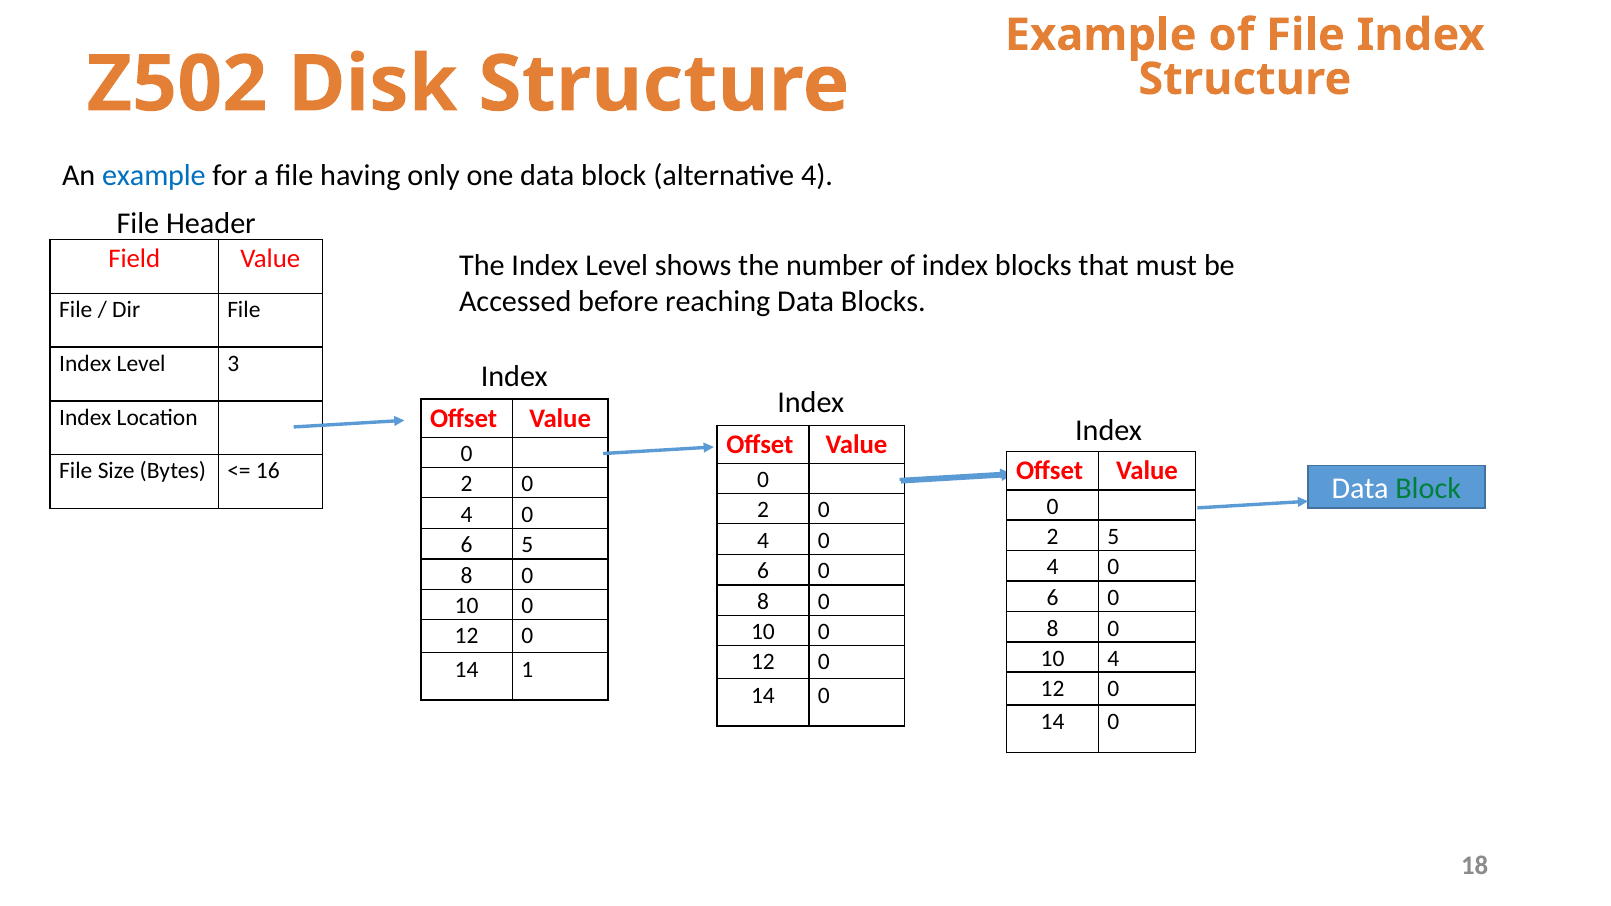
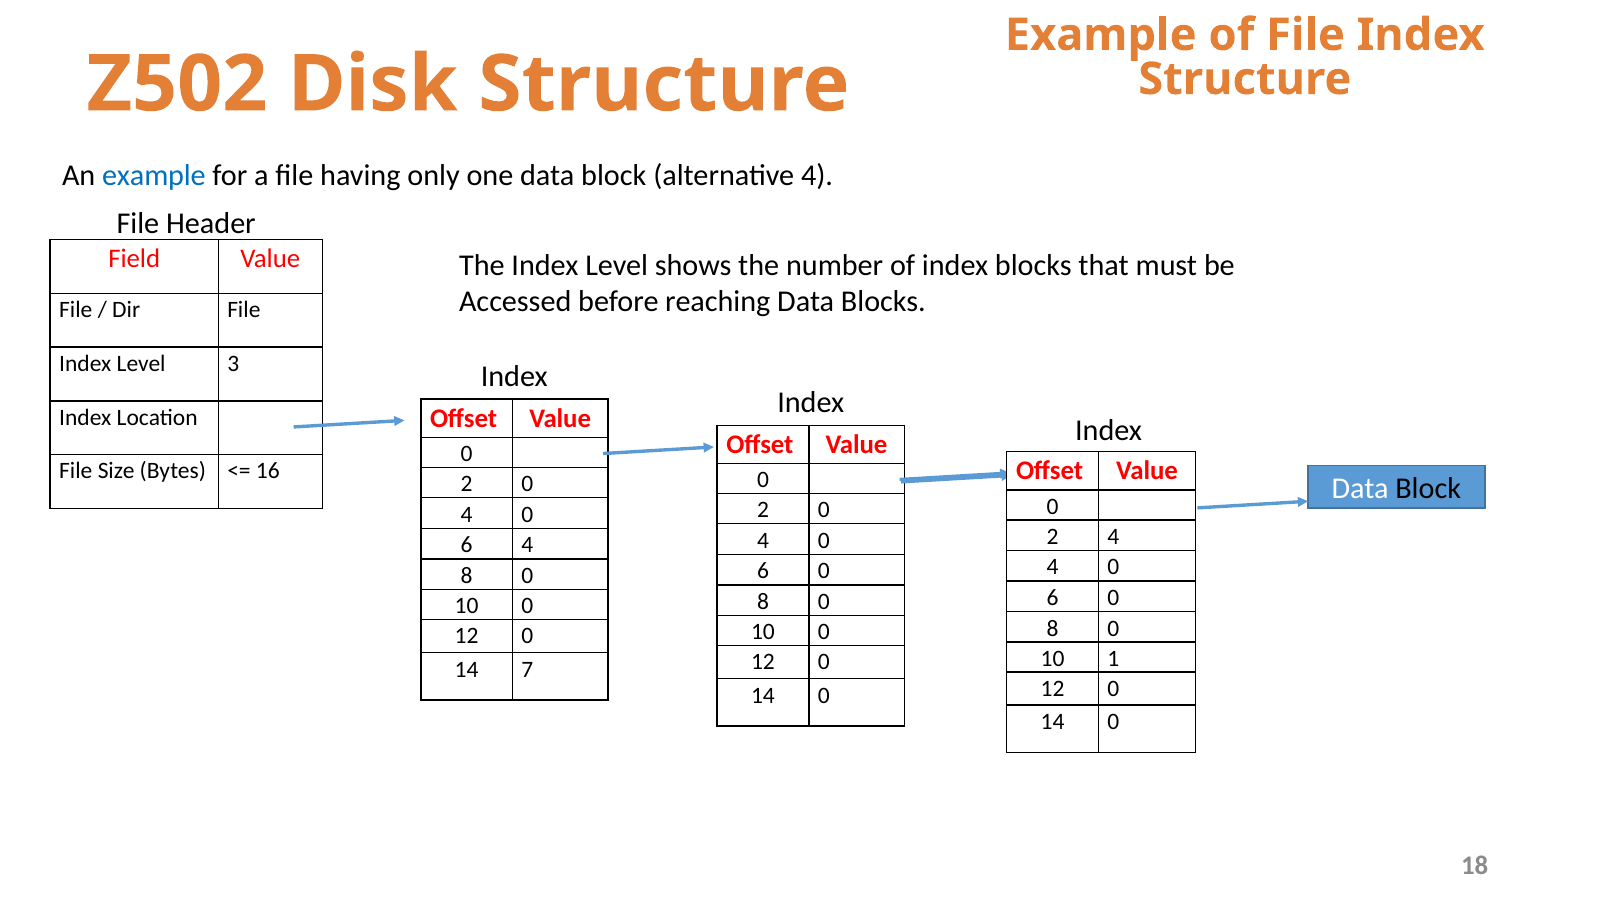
Block at (1428, 489) colour: green -> black
2 5: 5 -> 4
6 5: 5 -> 4
10 4: 4 -> 1
1: 1 -> 7
